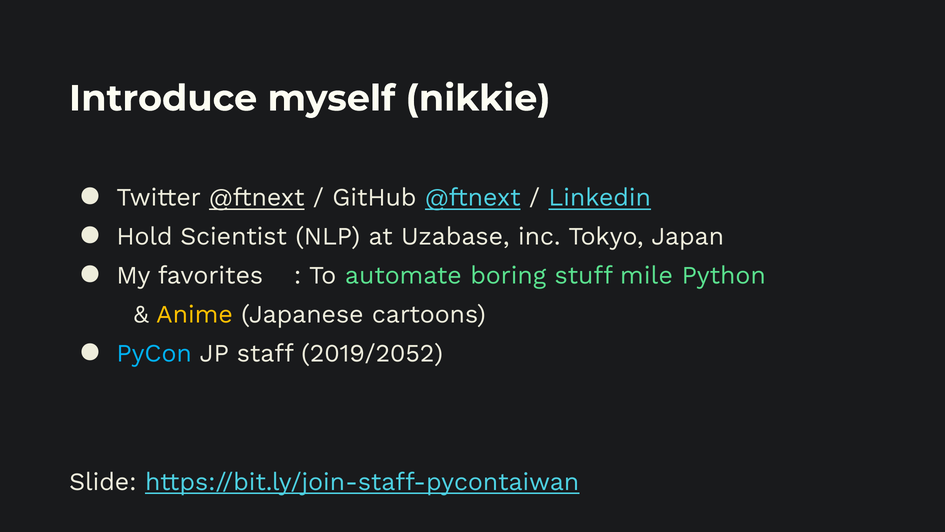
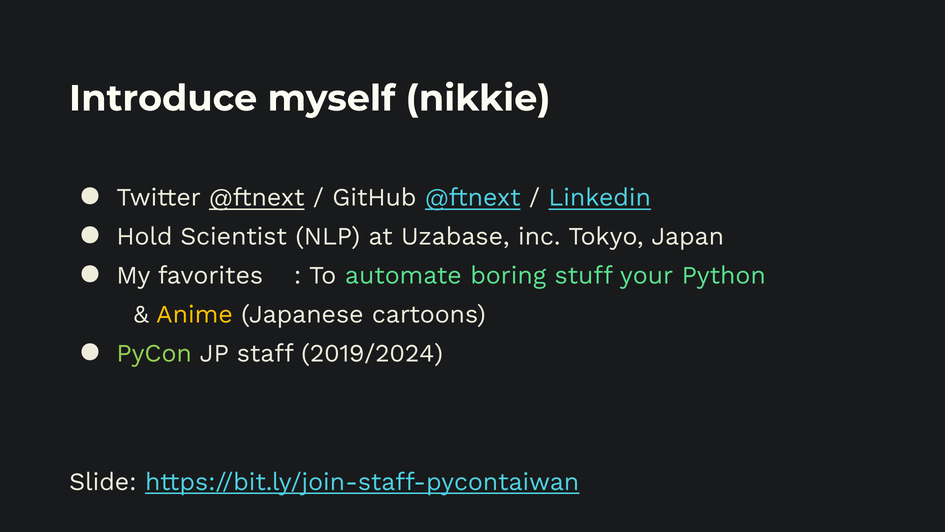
mile: mile -> your
PyCon colour: light blue -> light green
2019/2052: 2019/2052 -> 2019/2024
